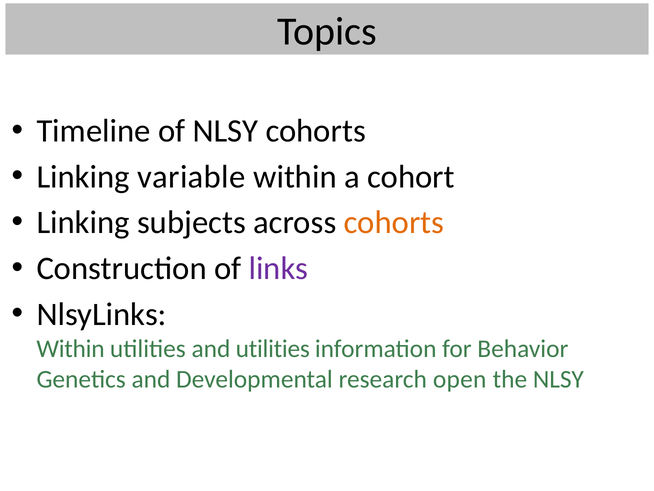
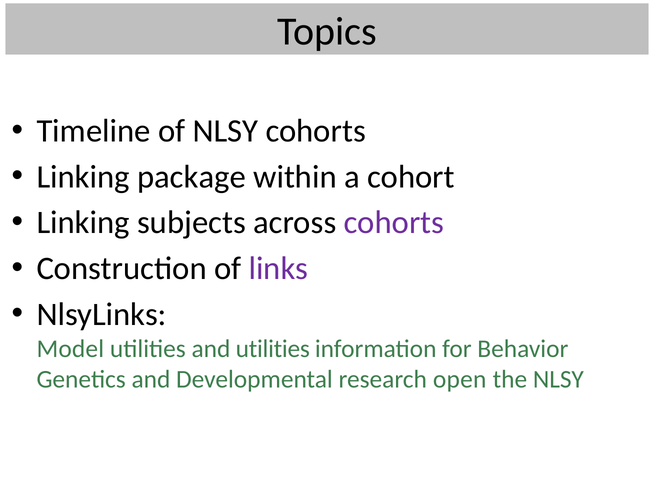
variable: variable -> package
cohorts at (394, 222) colour: orange -> purple
Within at (71, 348): Within -> Model
